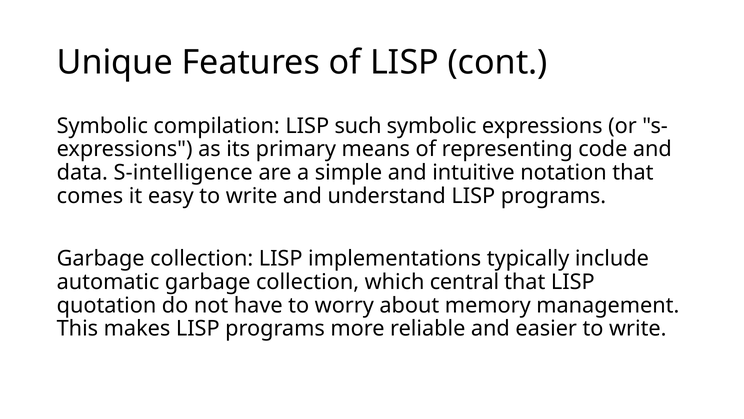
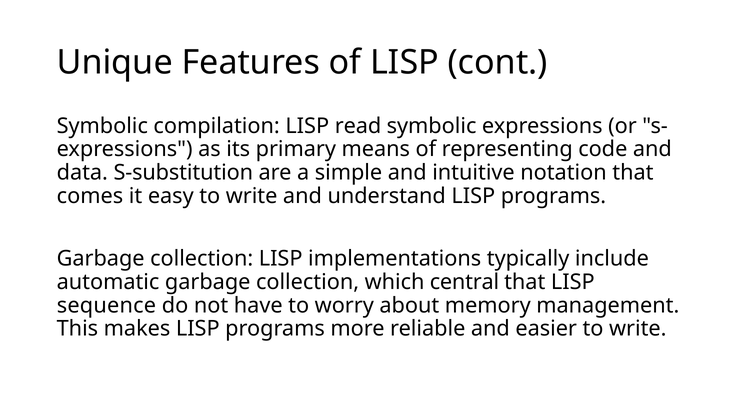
such: such -> read
S-intelligence: S-intelligence -> S-substitution
quotation: quotation -> sequence
